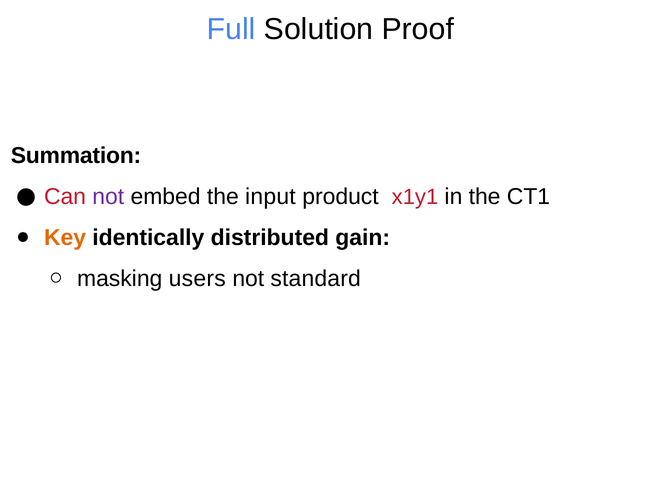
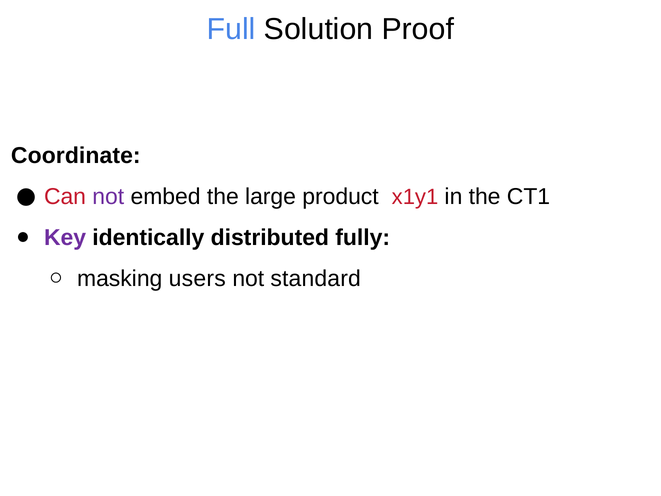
Summation: Summation -> Coordinate
input: input -> large
Key colour: orange -> purple
gain: gain -> fully
